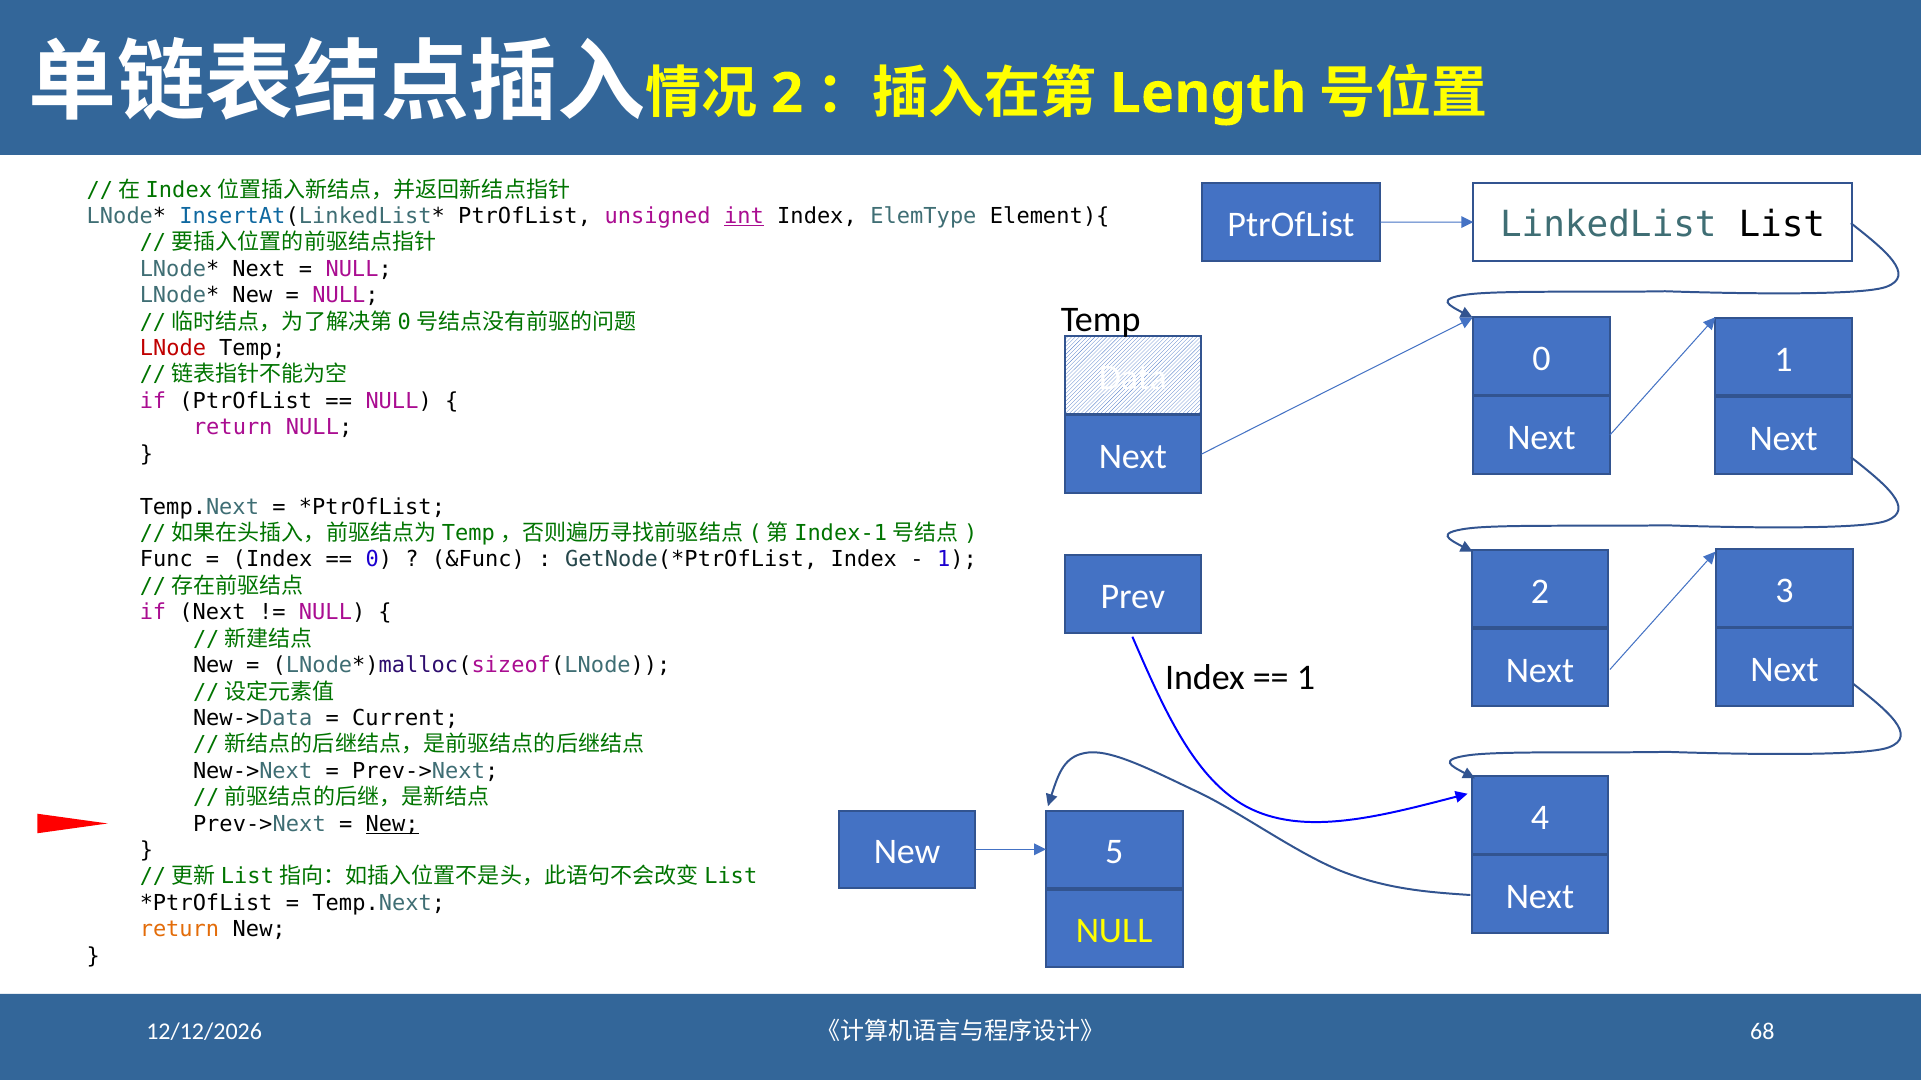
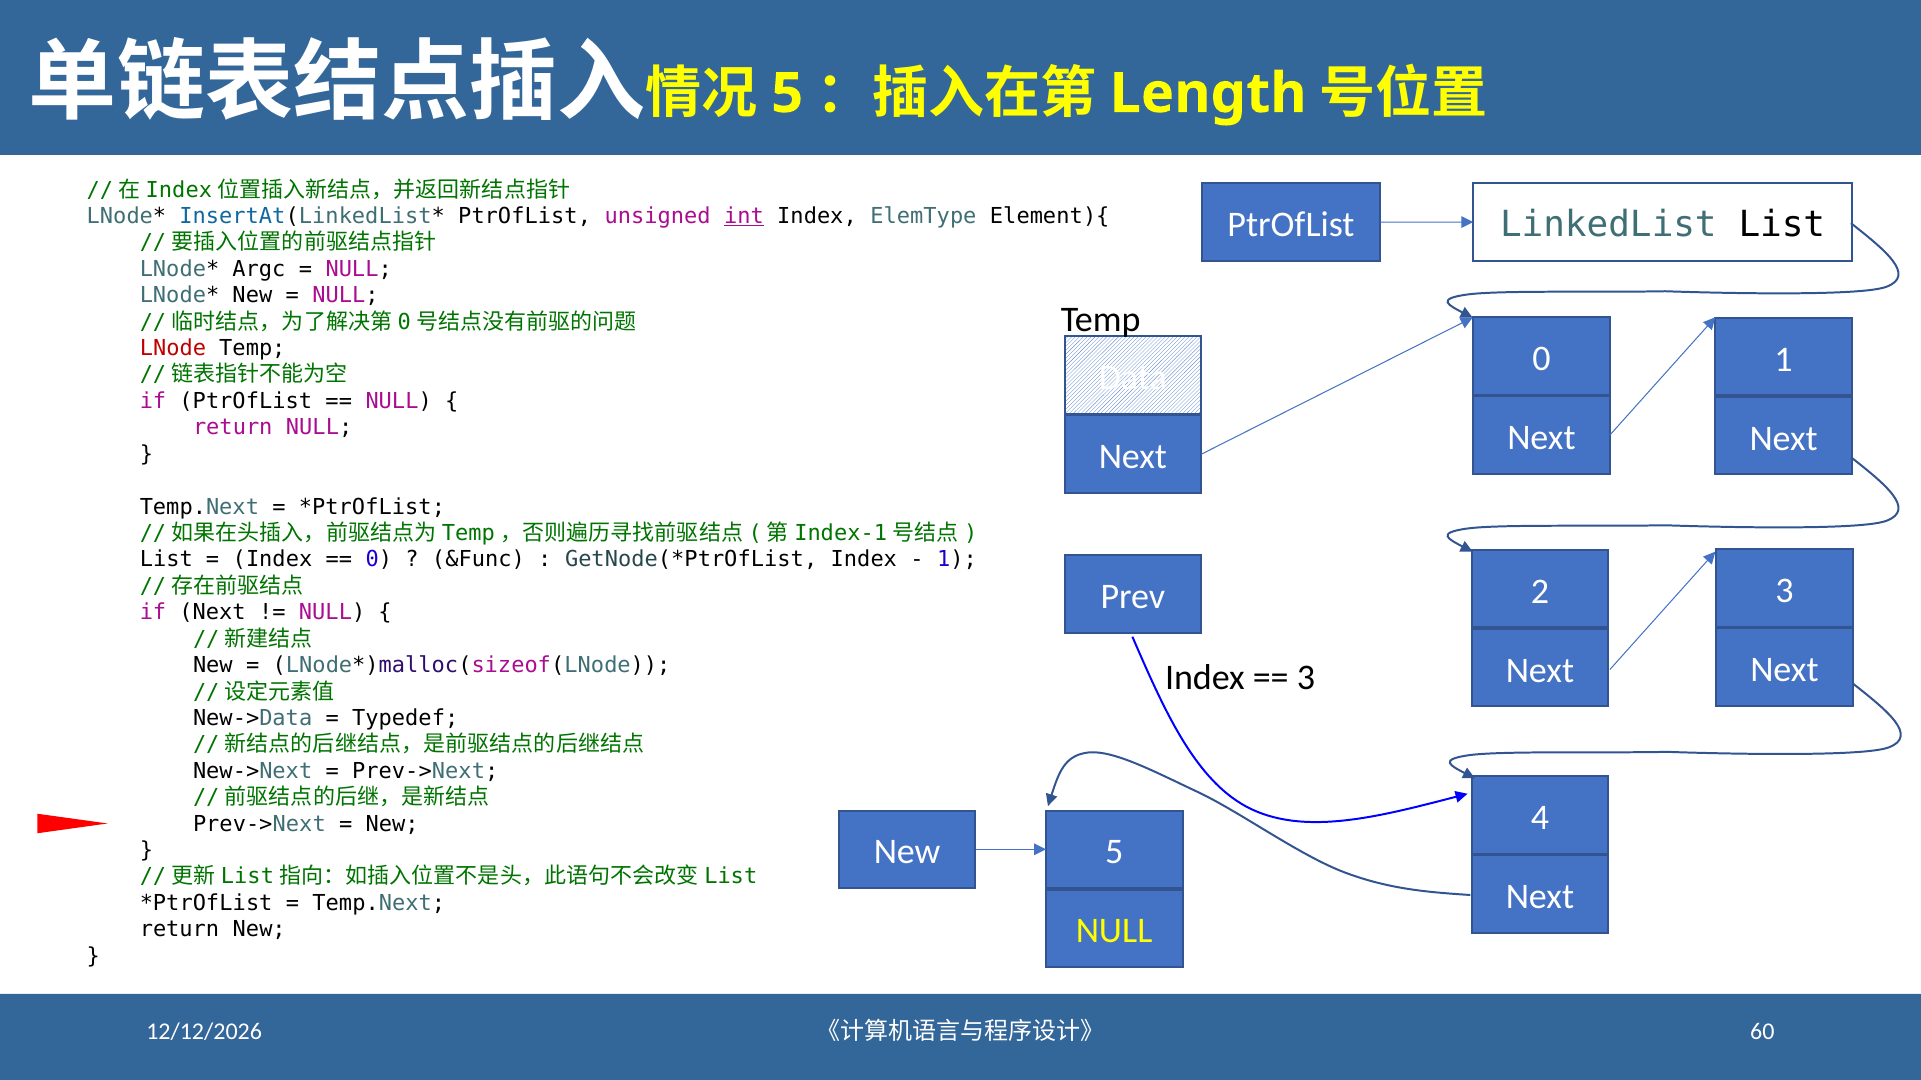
2 at (787, 94): 2 -> 5
Next at (259, 269): Next -> Argc
Func at (166, 560): Func -> List
1 at (1306, 678): 1 -> 3
Current: Current -> Typedef
New at (392, 824) underline: present -> none
return at (179, 930) colour: orange -> black
68: 68 -> 60
